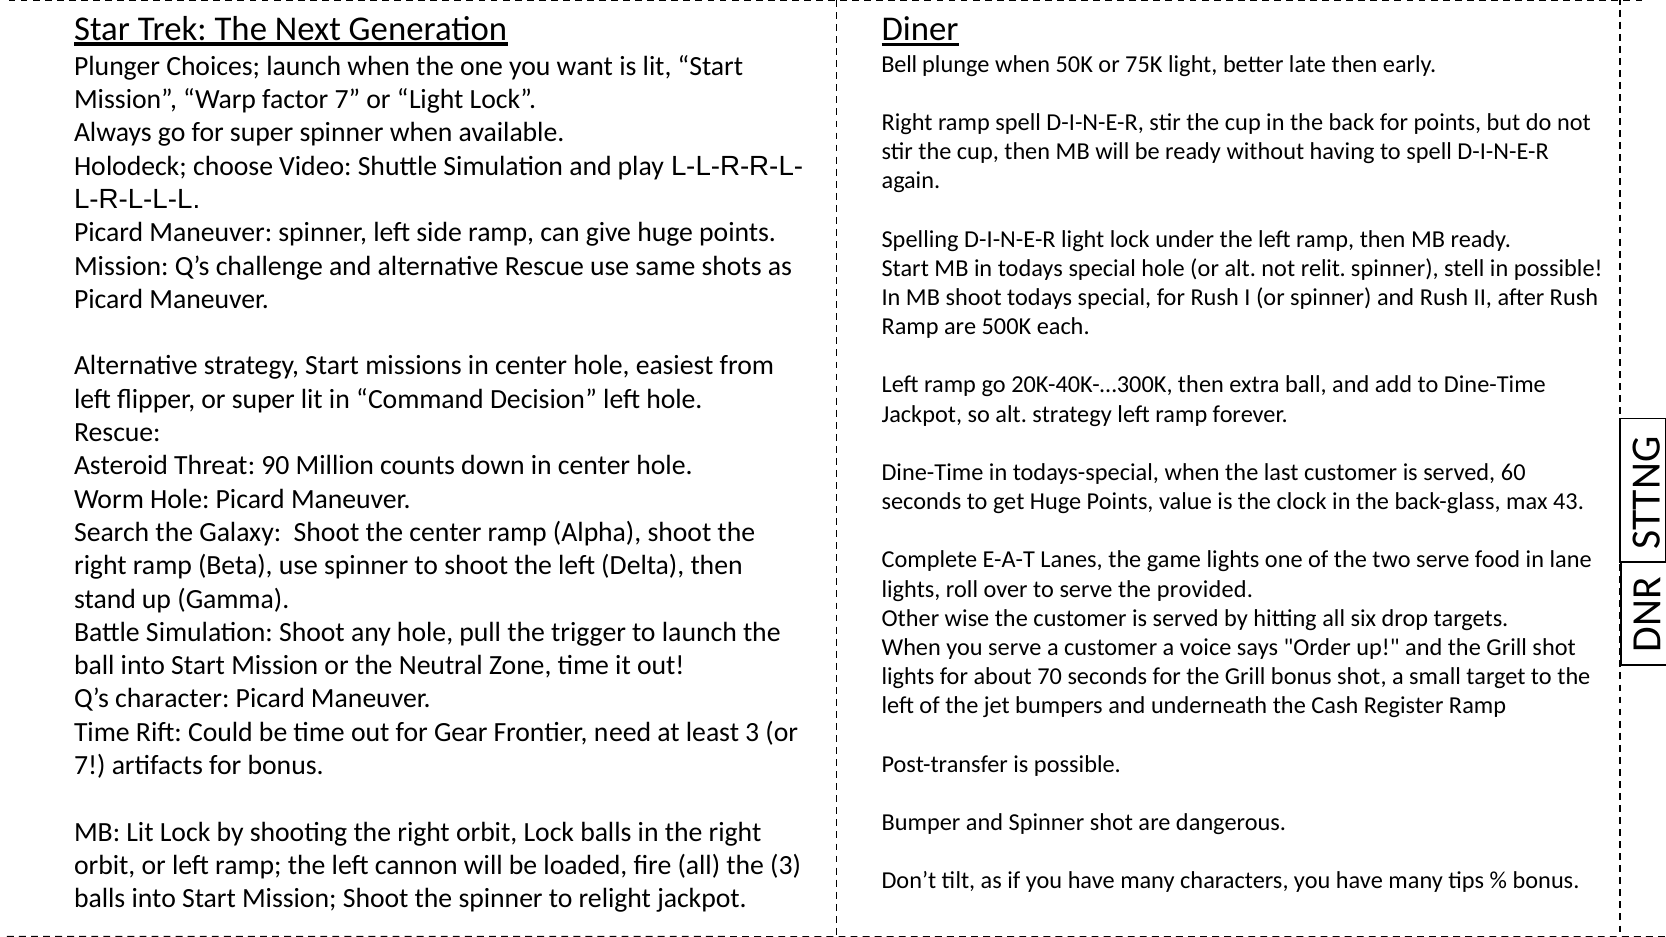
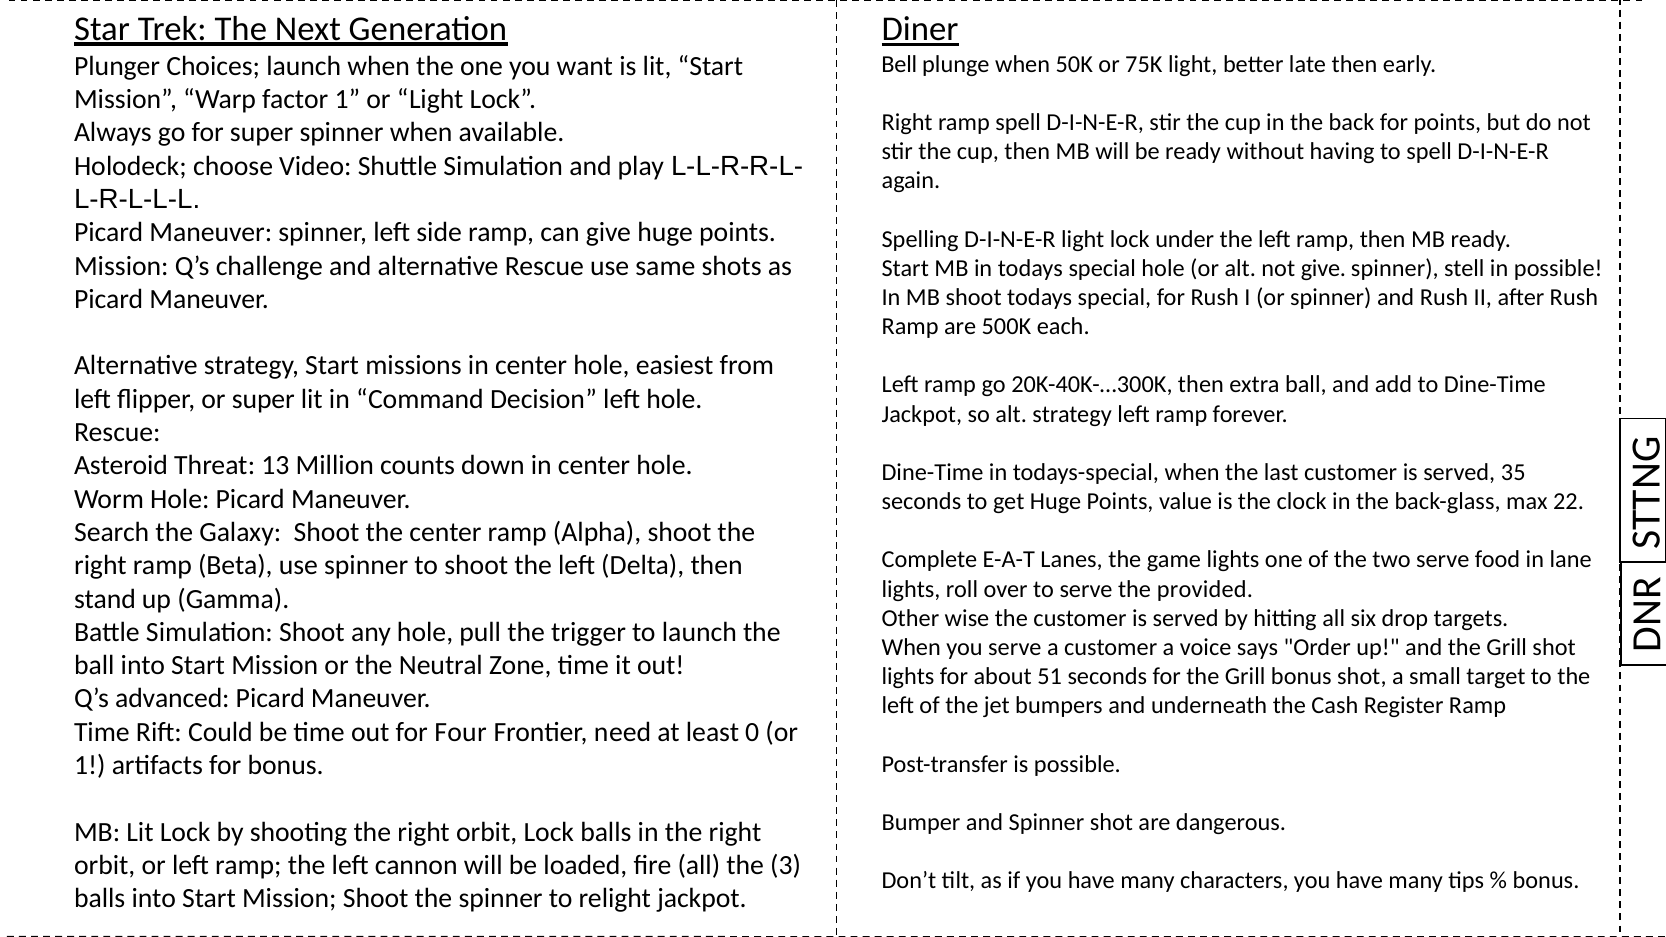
factor 7: 7 -> 1
not relit: relit -> give
90: 90 -> 13
60: 60 -> 35
43: 43 -> 22
70: 70 -> 51
character: character -> advanced
Gear: Gear -> Four
least 3: 3 -> 0
7 at (90, 766): 7 -> 1
